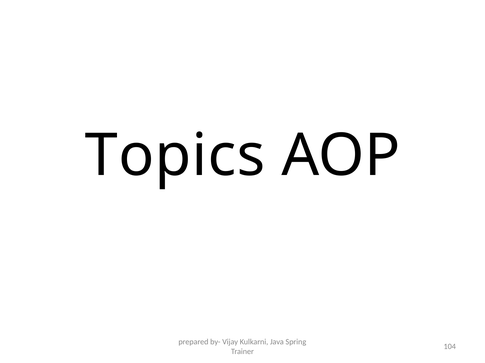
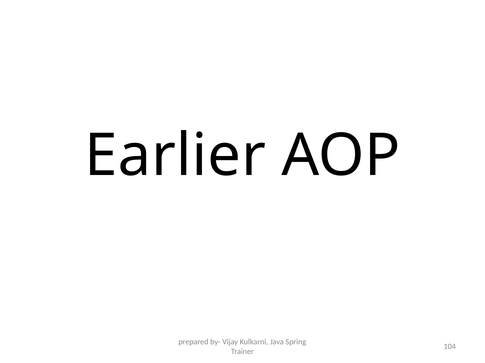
Topics: Topics -> Earlier
